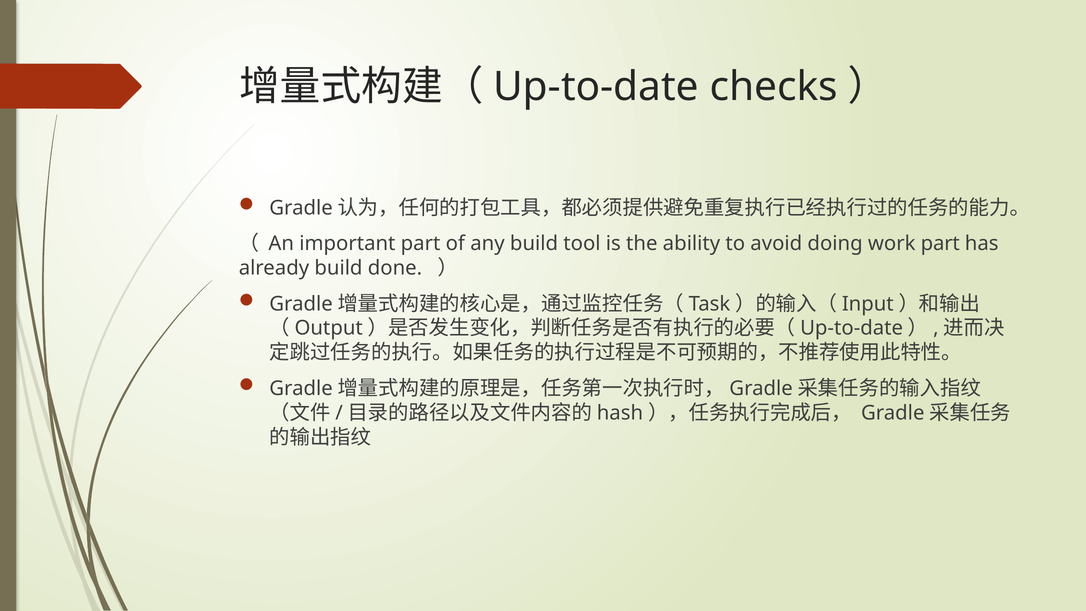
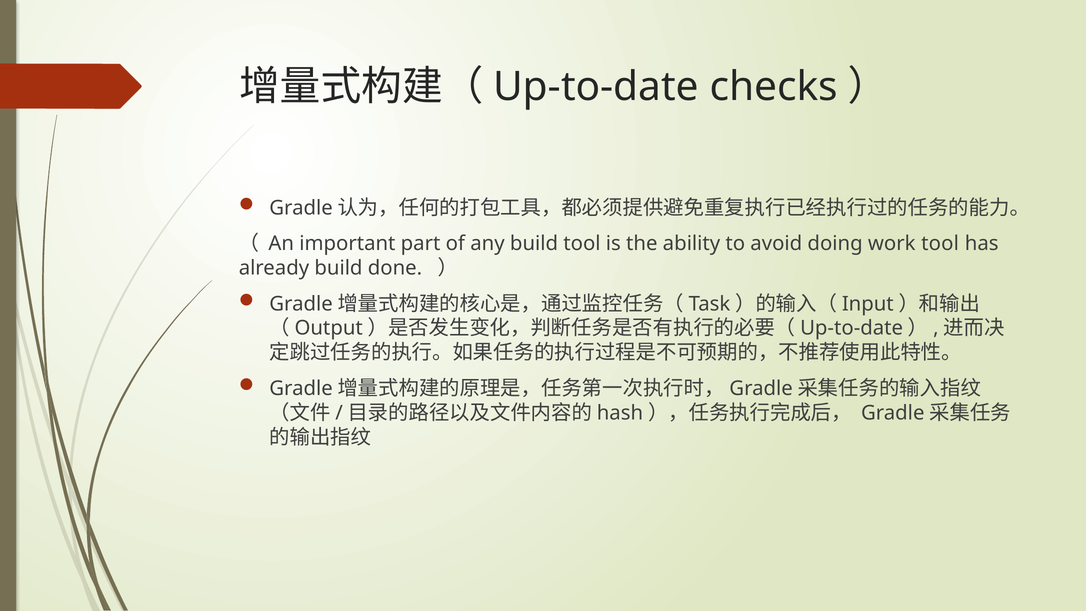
work part: part -> tool
